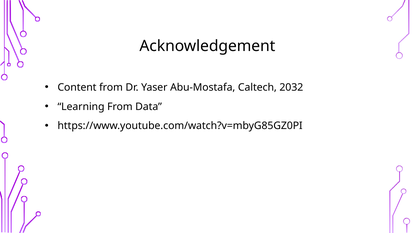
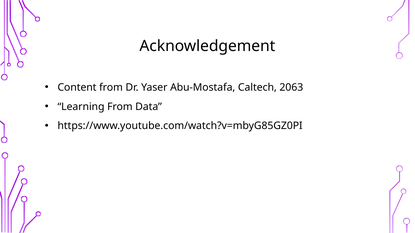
2032: 2032 -> 2063
